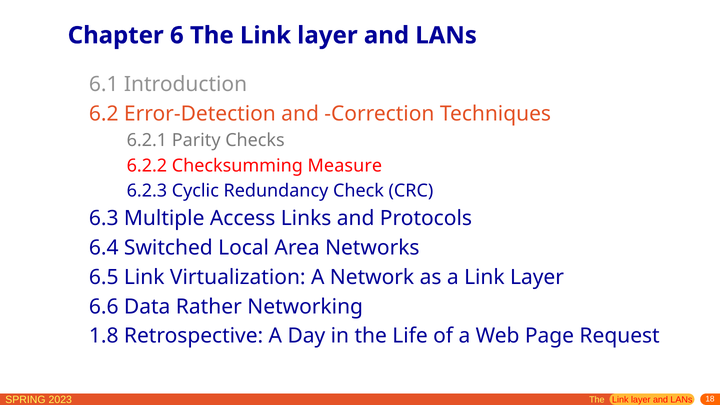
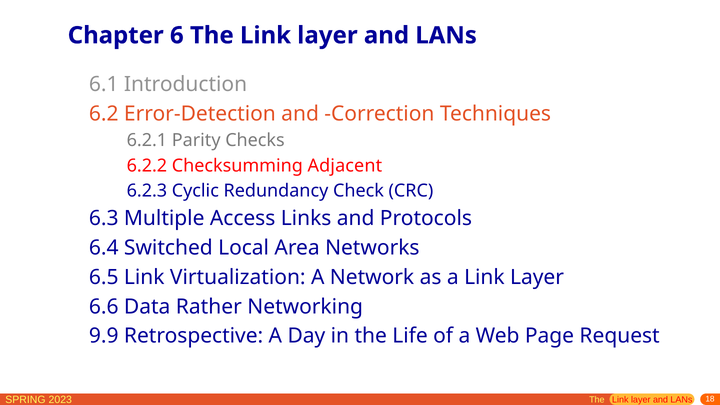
Measure: Measure -> Adjacent
1.8: 1.8 -> 9.9
